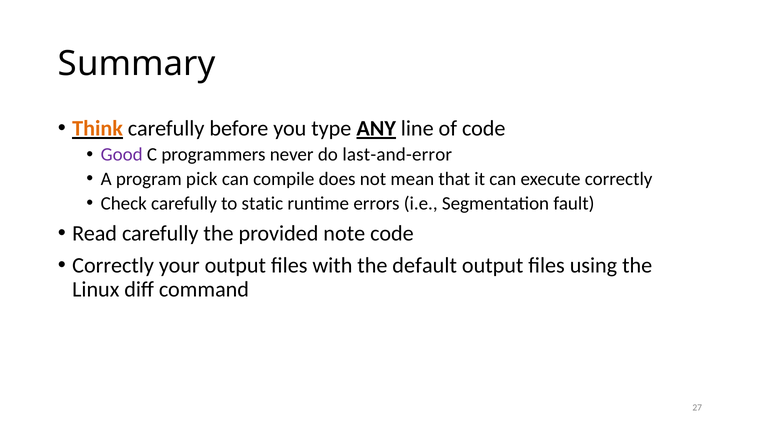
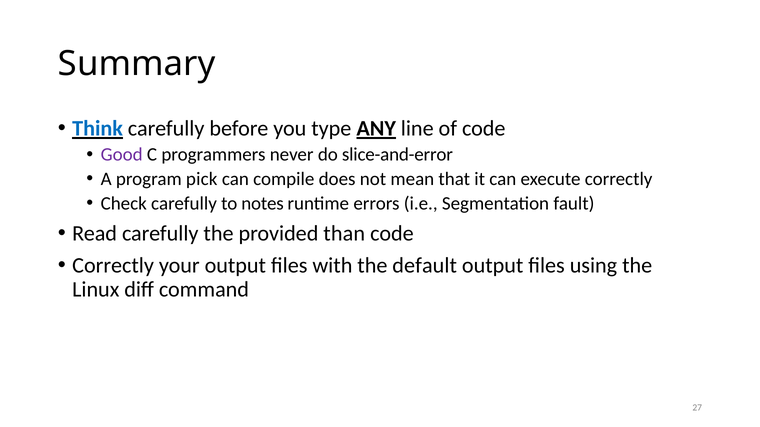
Think colour: orange -> blue
last-and-error: last-and-error -> slice-and-error
static: static -> notes
note: note -> than
